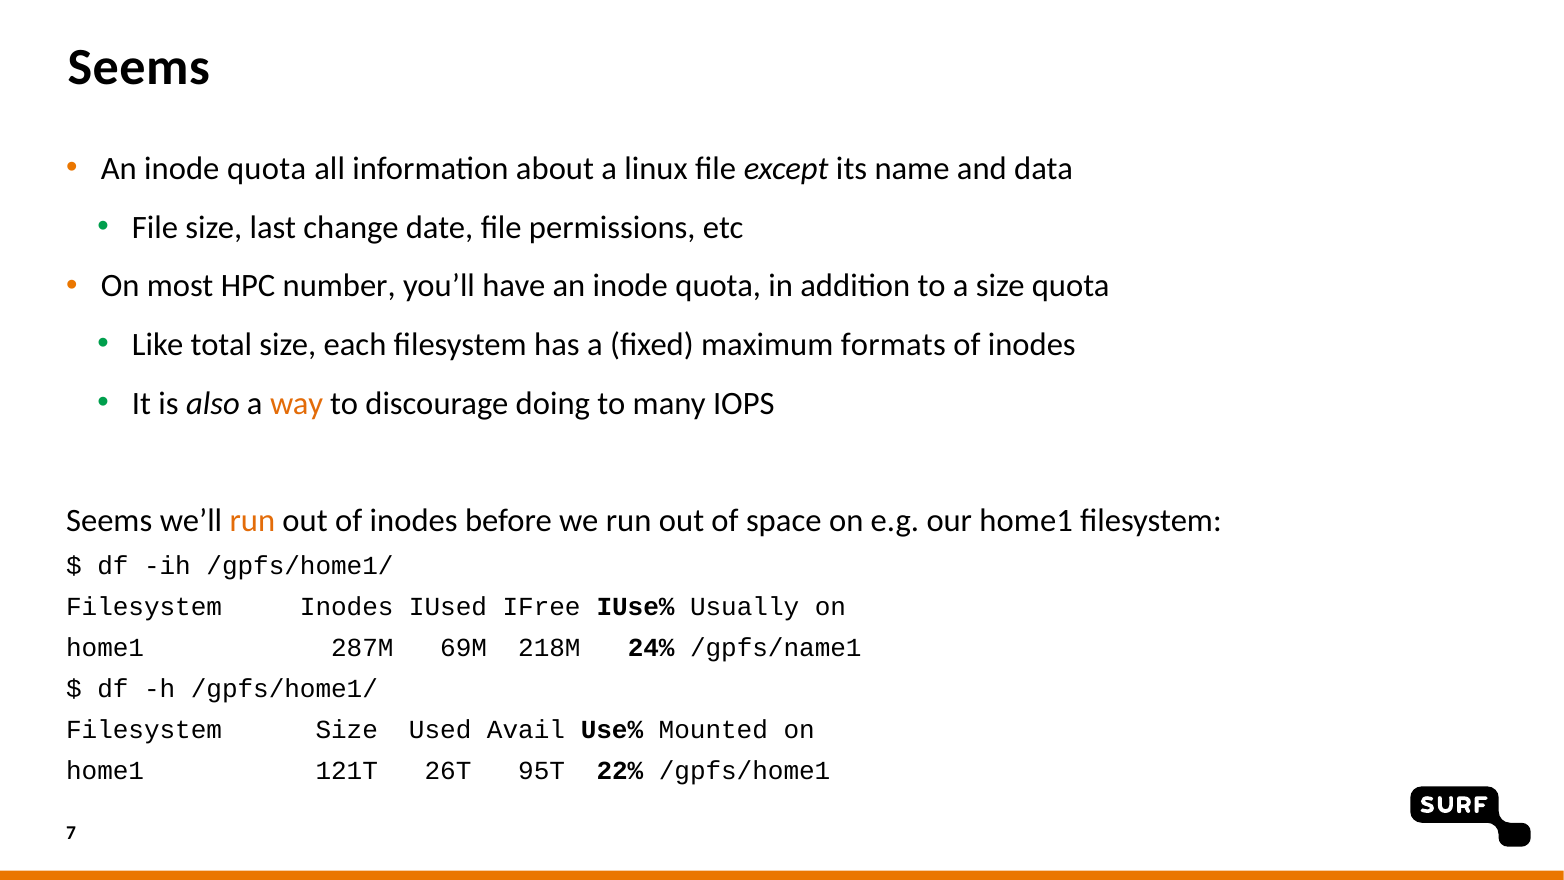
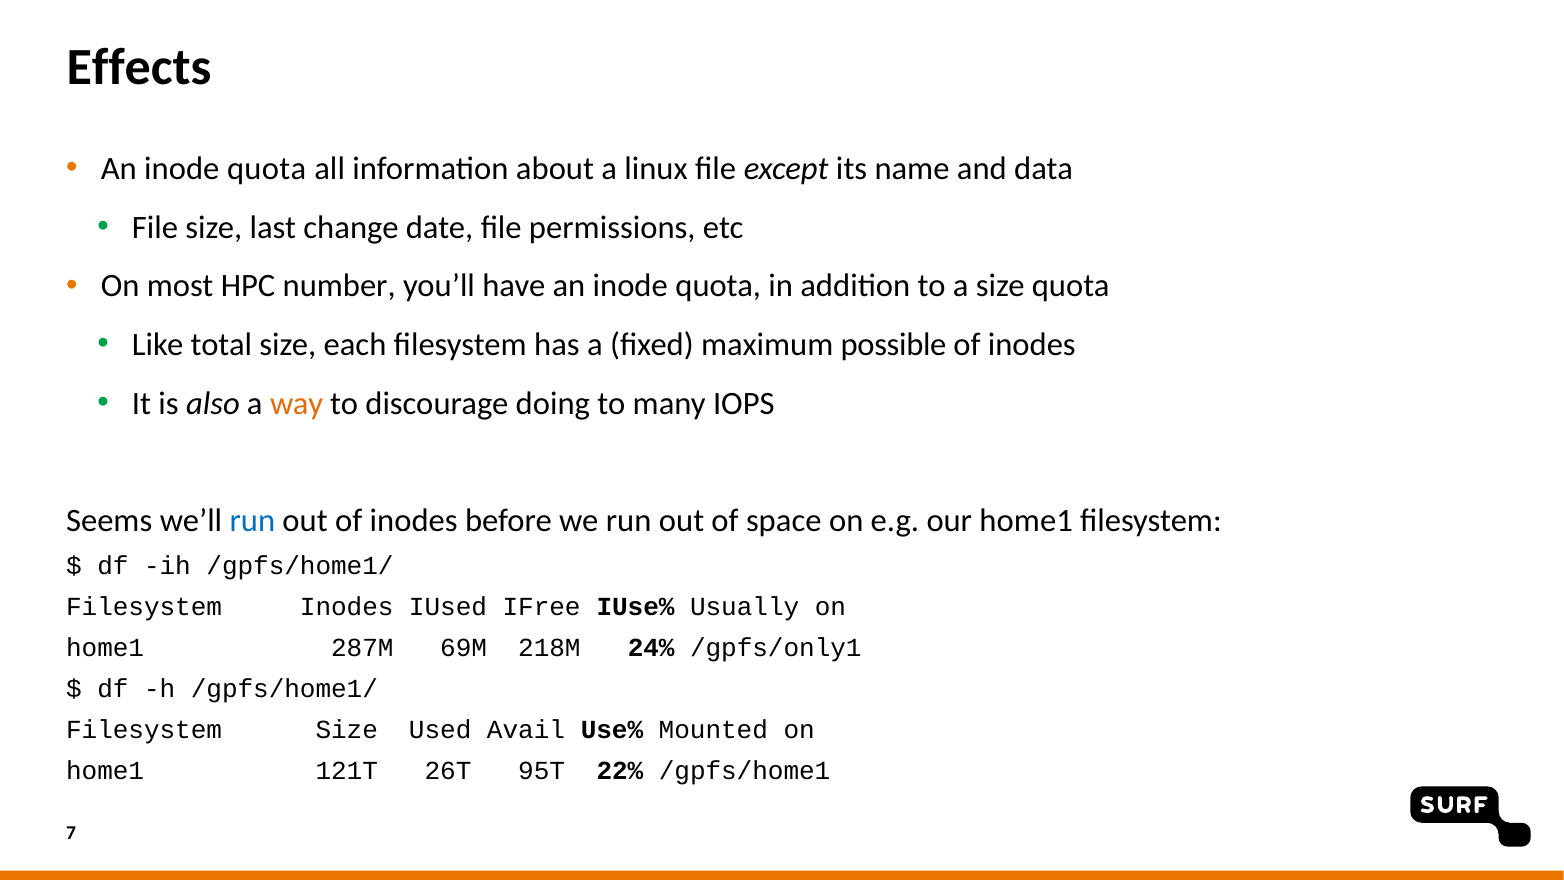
Seems at (139, 67): Seems -> Effects
formats: formats -> possible
run at (252, 521) colour: orange -> blue
/gpfs/name1: /gpfs/name1 -> /gpfs/only1
